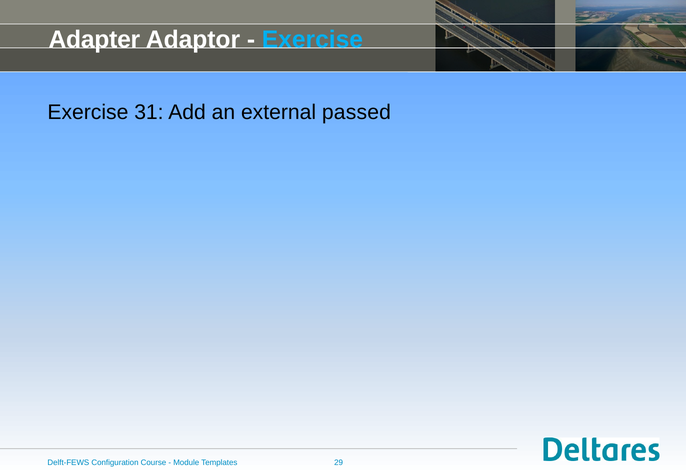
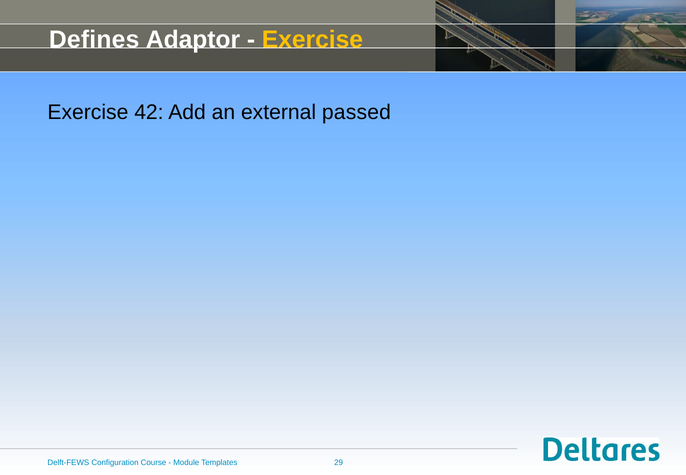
Adapter: Adapter -> Defines
Exercise at (312, 39) colour: light blue -> yellow
31: 31 -> 42
